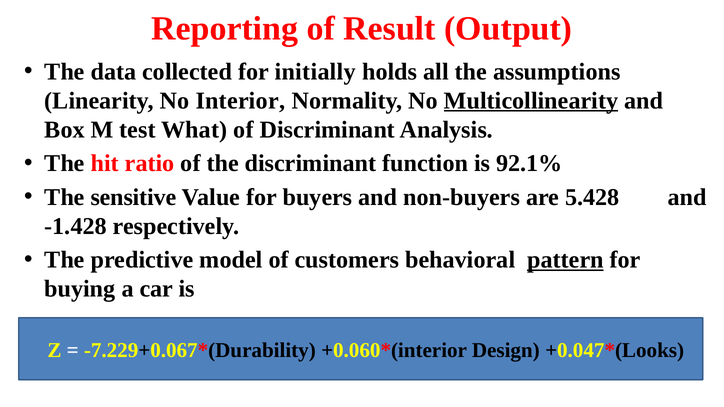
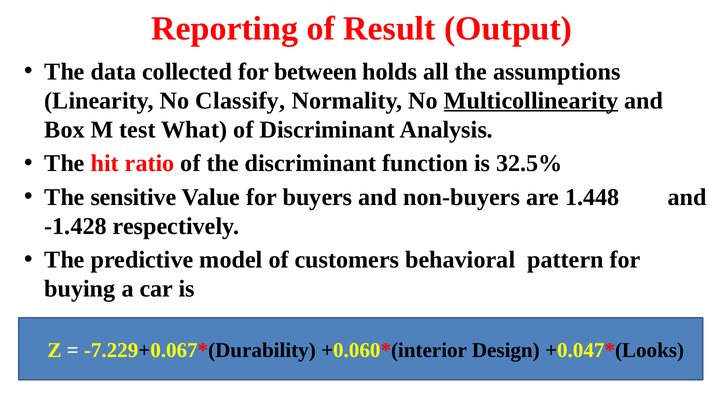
initially: initially -> between
Interior: Interior -> Classify
92.1%: 92.1% -> 32.5%
5.428: 5.428 -> 1.448
pattern underline: present -> none
